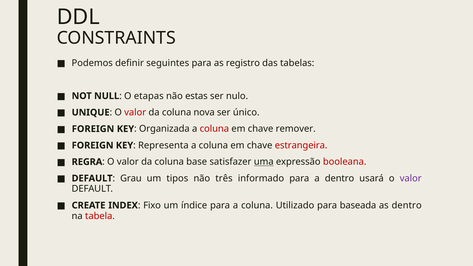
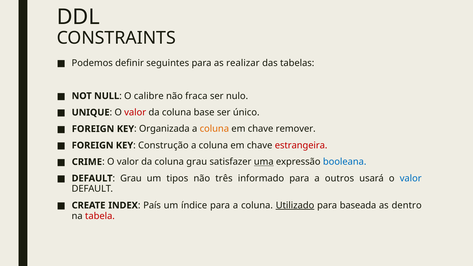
registro: registro -> realizar
etapas: etapas -> calibre
estas: estas -> fraca
nova: nova -> base
coluna at (214, 129) colour: red -> orange
Representa: Representa -> Construção
REGRA: REGRA -> CRIME
coluna base: base -> grau
booleana colour: red -> blue
a dentro: dentro -> outros
valor at (411, 178) colour: purple -> blue
Fixo: Fixo -> País
Utilizado underline: none -> present
